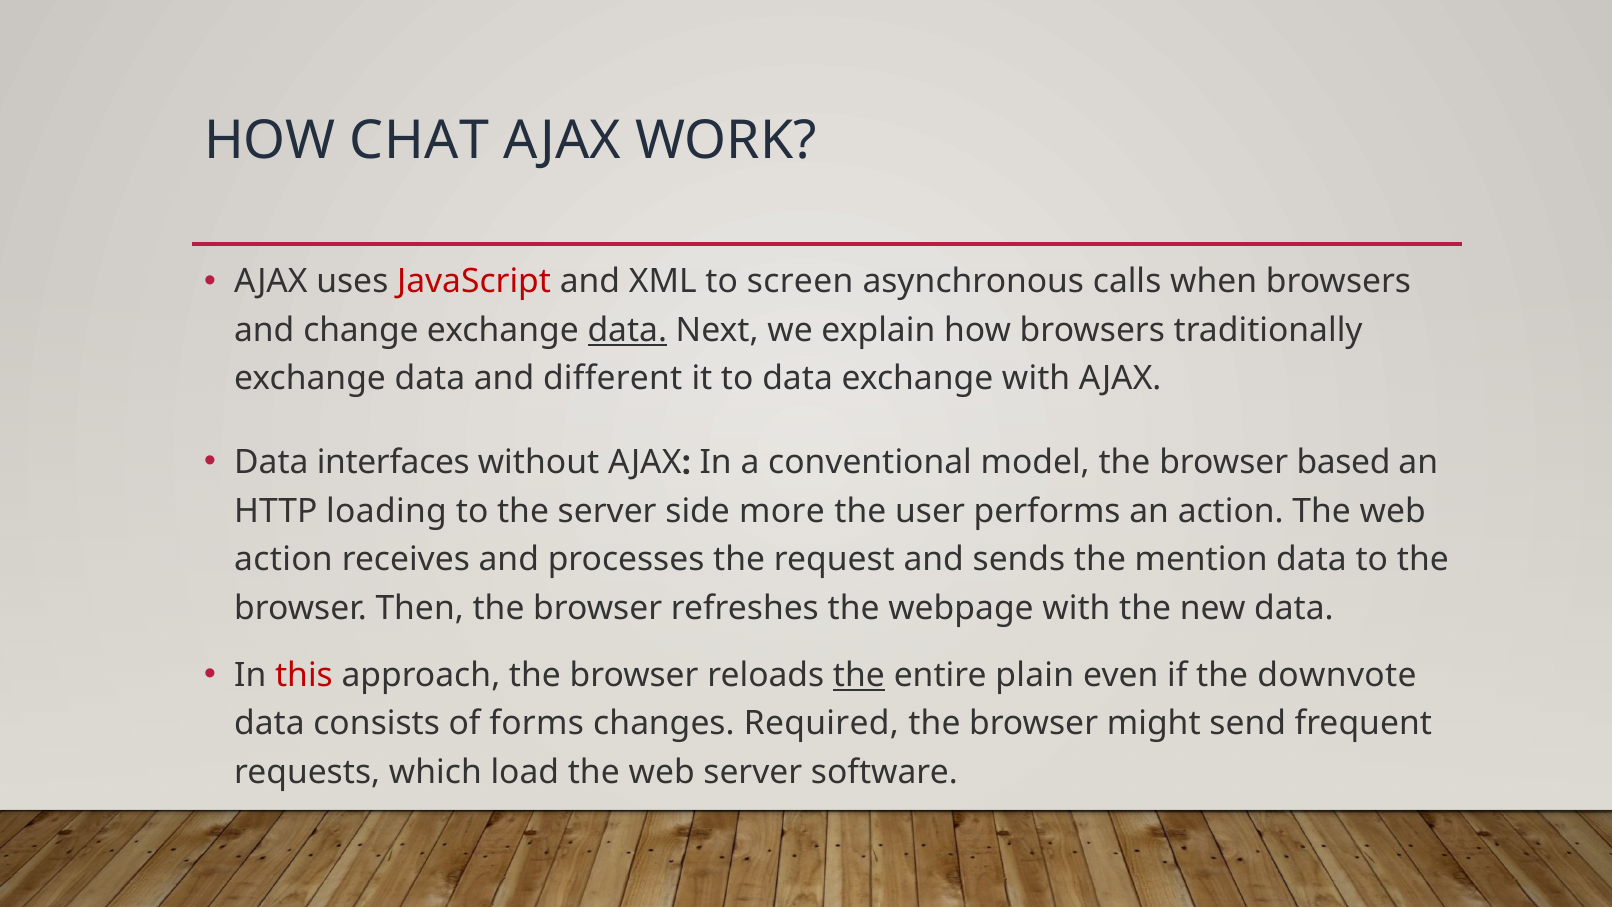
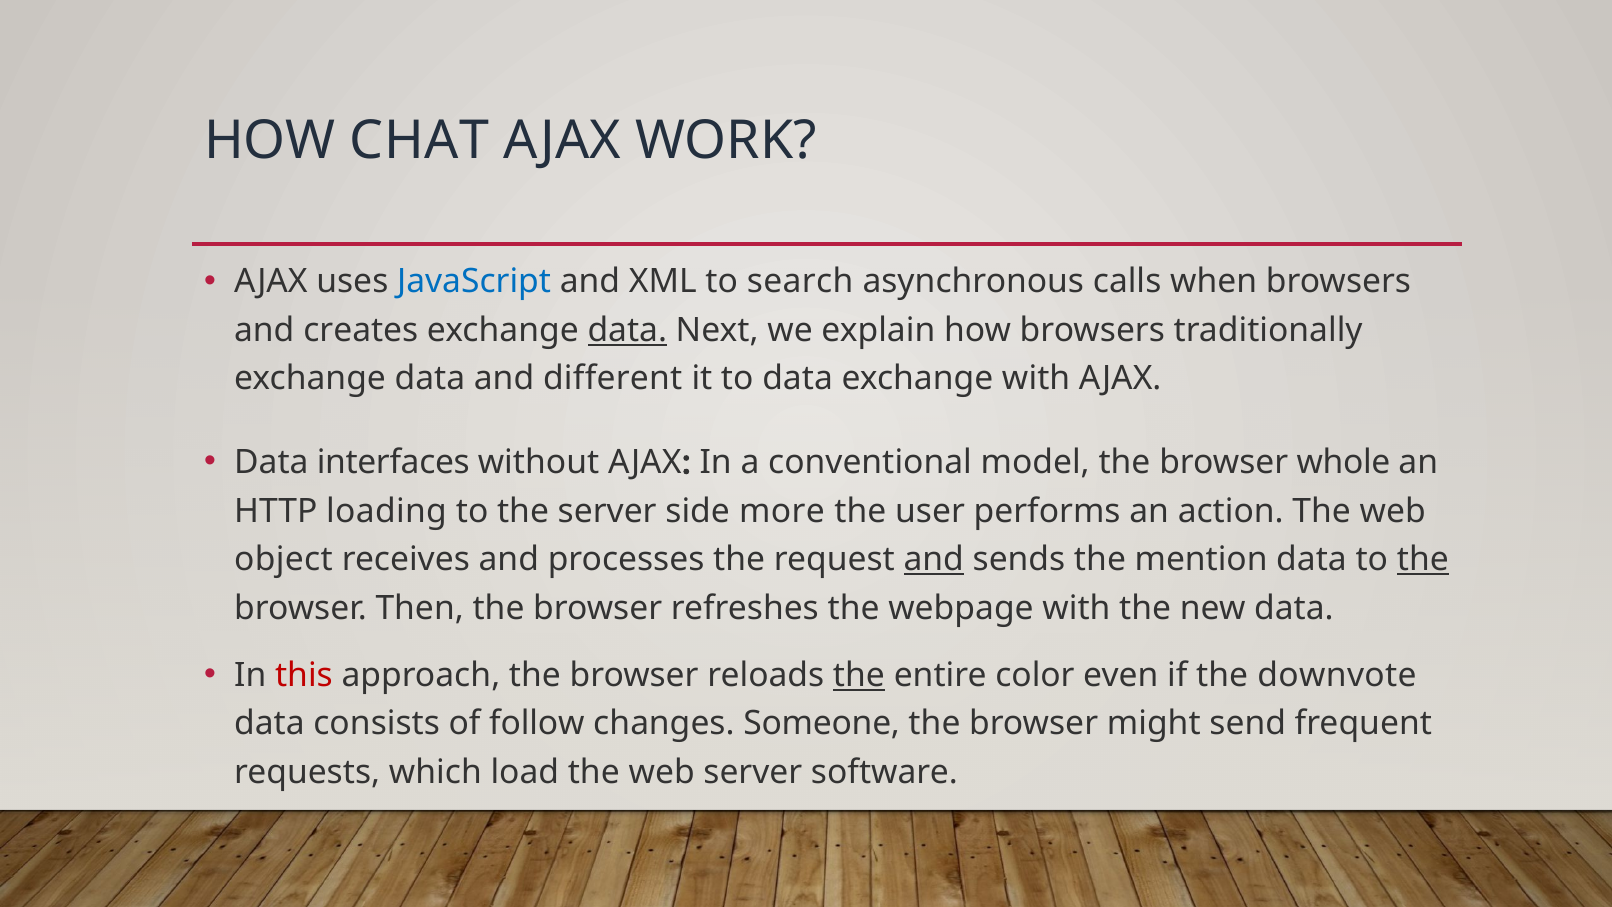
JavaScript colour: red -> blue
screen: screen -> search
change: change -> creates
based: based -> whole
action at (283, 559): action -> object
and at (934, 559) underline: none -> present
the at (1423, 559) underline: none -> present
plain: plain -> color
forms: forms -> follow
Required: Required -> Someone
